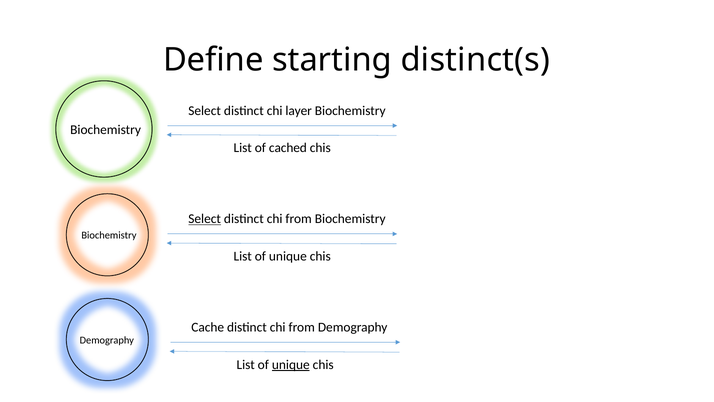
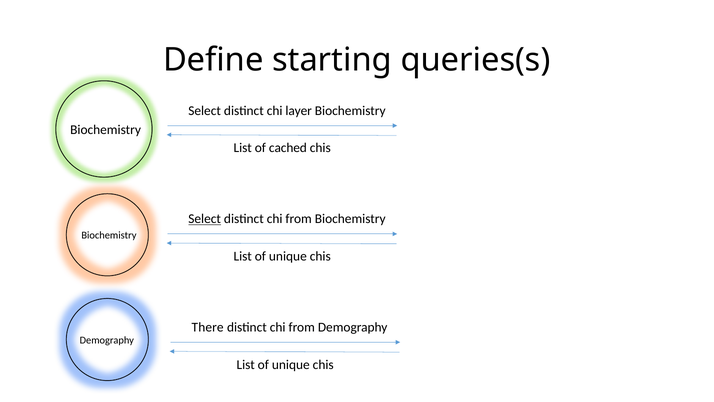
distinct(s: distinct(s -> queries(s
Cache: Cache -> There
unique at (291, 364) underline: present -> none
